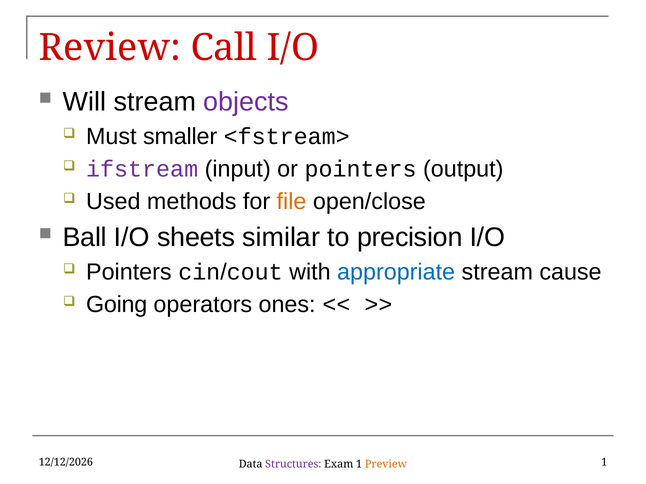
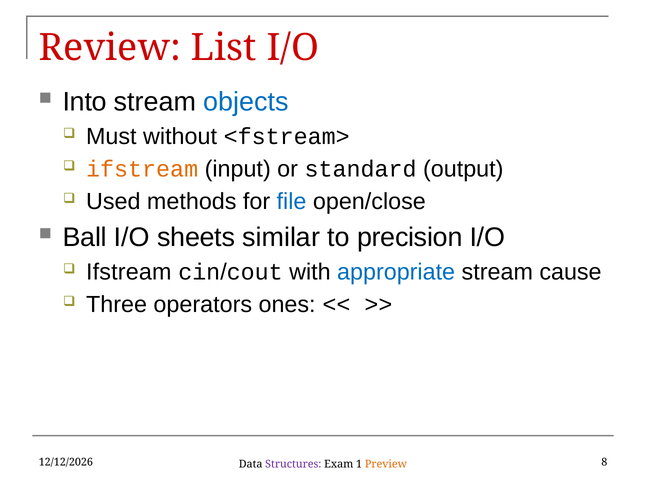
Call: Call -> List
Will: Will -> Into
objects colour: purple -> blue
smaller: smaller -> without
ifstream at (142, 169) colour: purple -> orange
or pointers: pointers -> standard
file colour: orange -> blue
Pointers at (129, 272): Pointers -> Ifstream
Going: Going -> Three
1 at (604, 463): 1 -> 8
